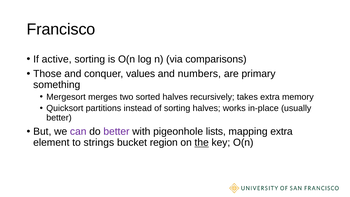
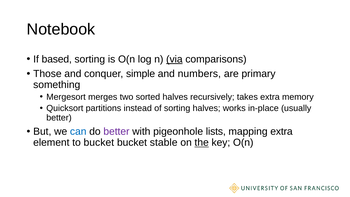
Francisco: Francisco -> Notebook
active: active -> based
via underline: none -> present
values: values -> simple
can colour: purple -> blue
to strings: strings -> bucket
region: region -> stable
